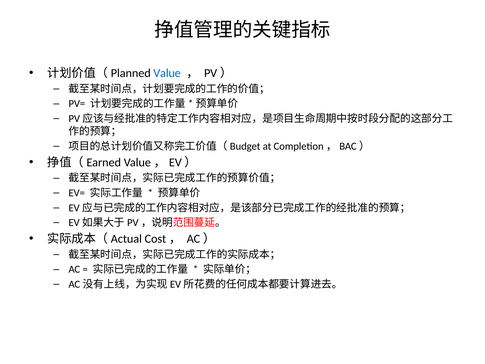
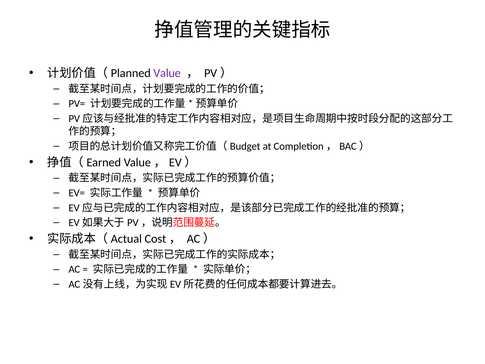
Value colour: blue -> purple
